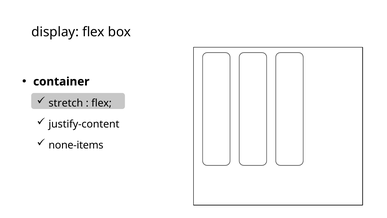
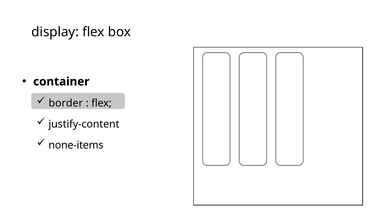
stretch: stretch -> border
